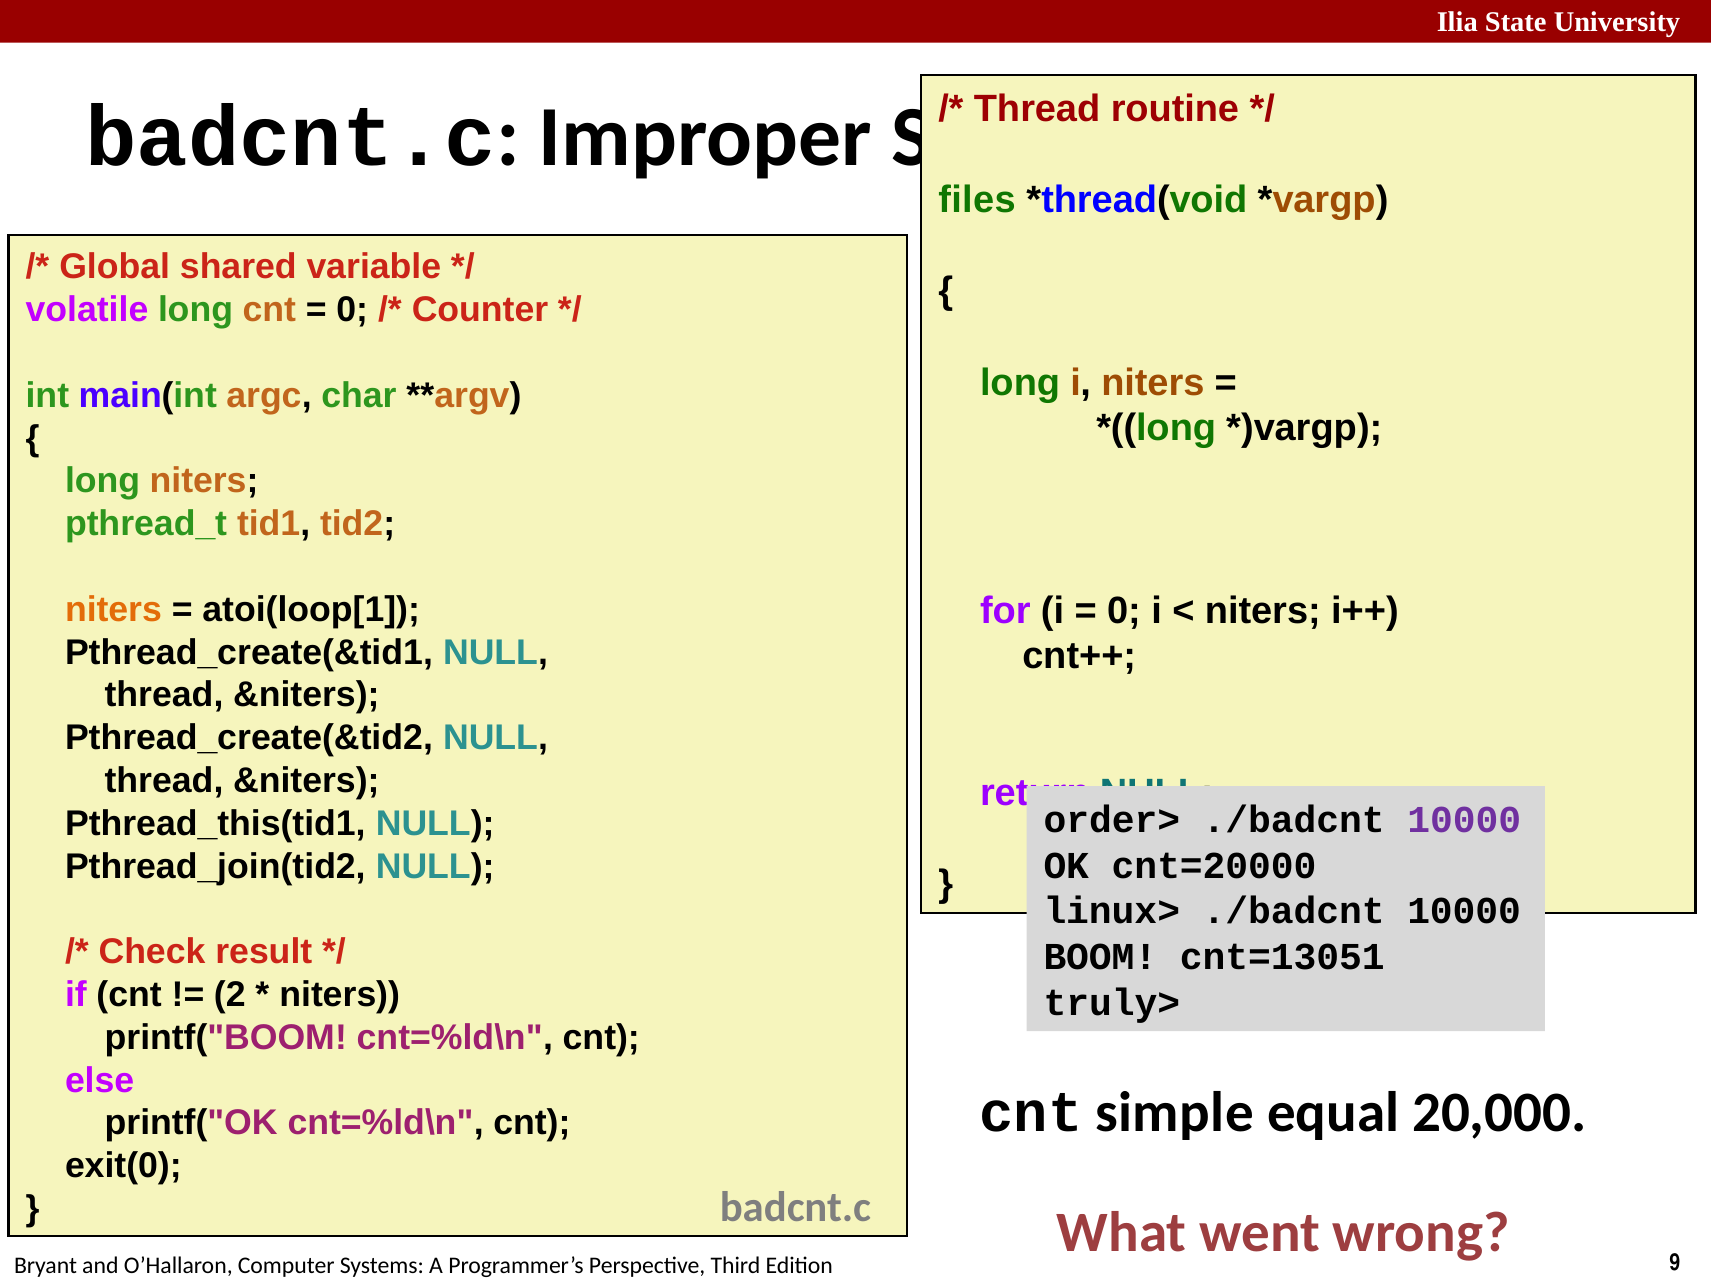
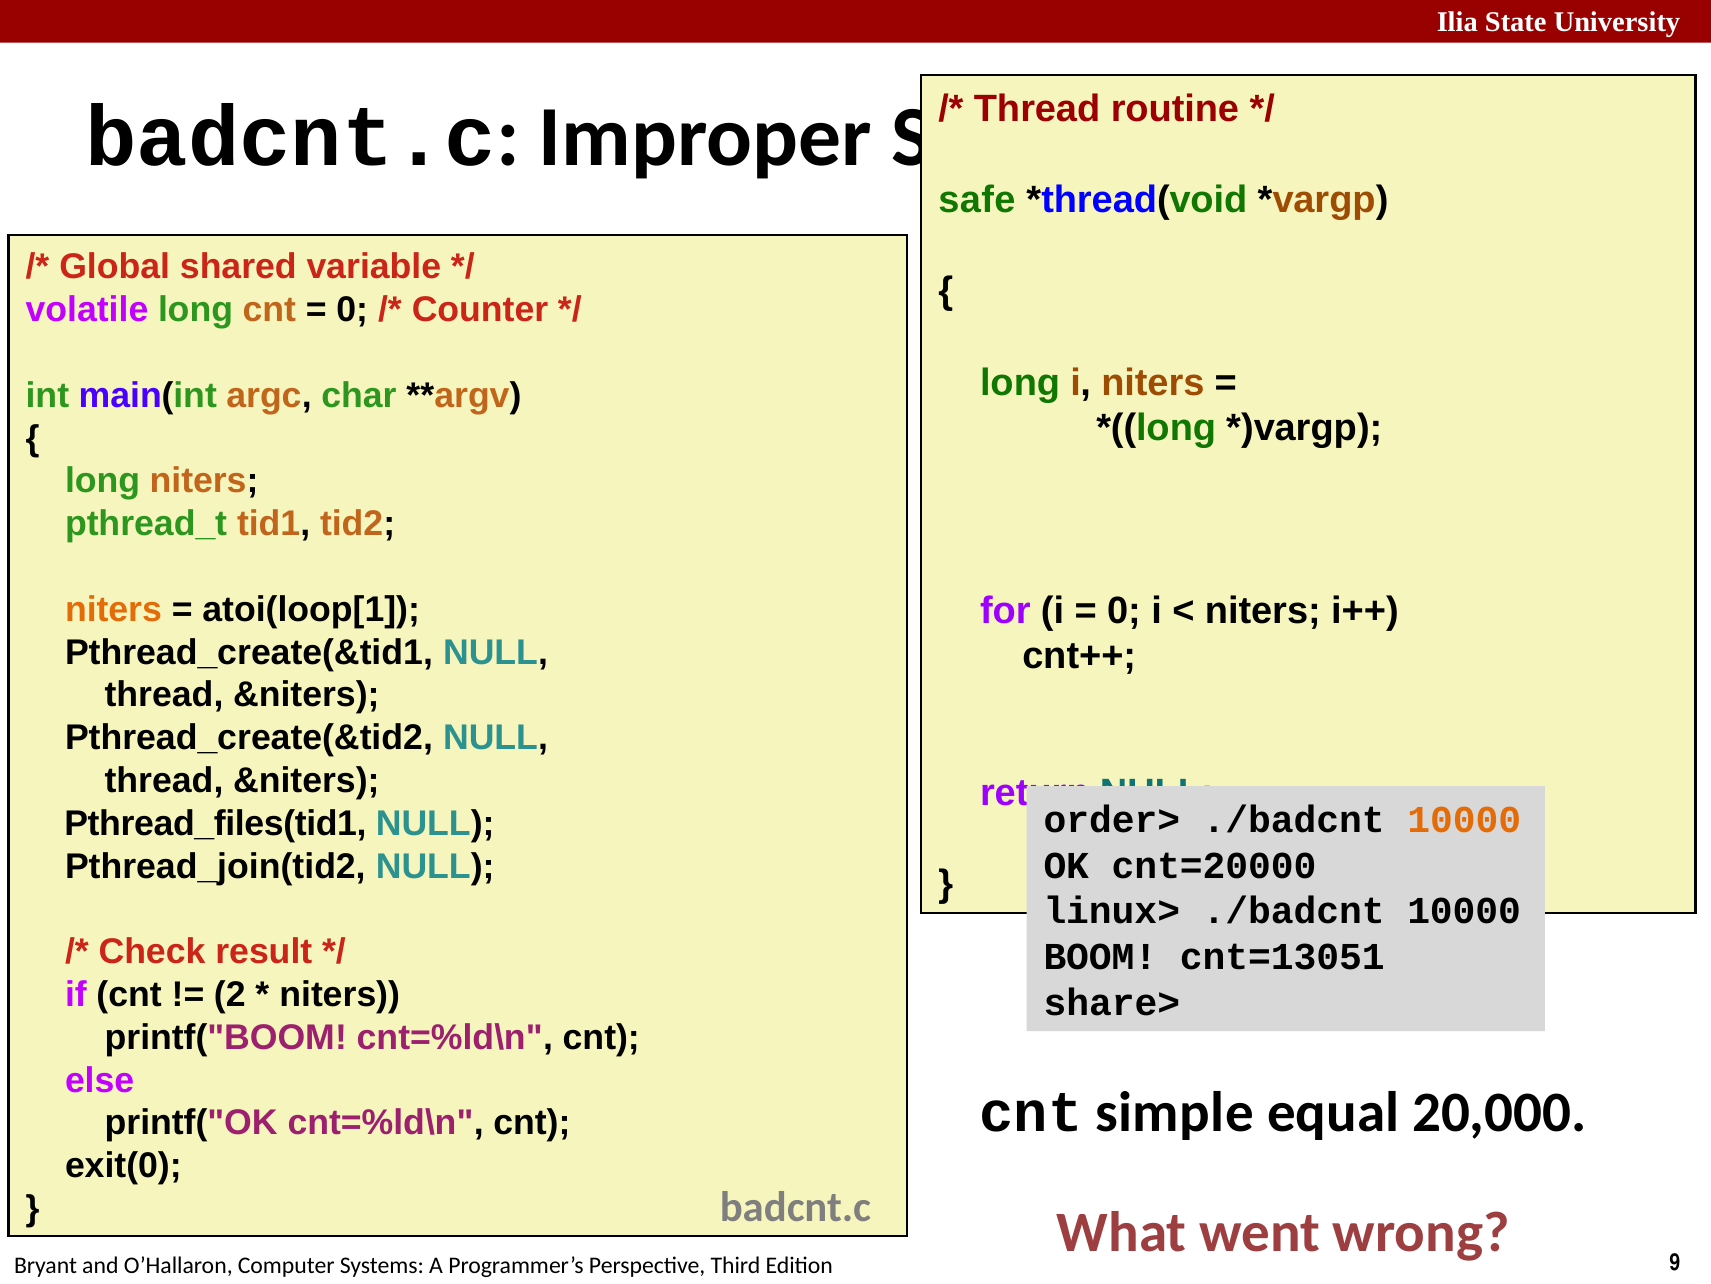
files: files -> safe
10000 at (1464, 820) colour: purple -> orange
Pthread_this(tid1: Pthread_this(tid1 -> Pthread_files(tid1
truly>: truly> -> share>
